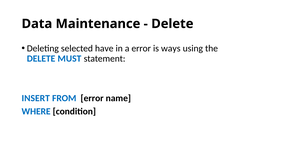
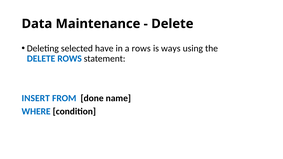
a error: error -> rows
DELETE MUST: MUST -> ROWS
FROM error: error -> done
